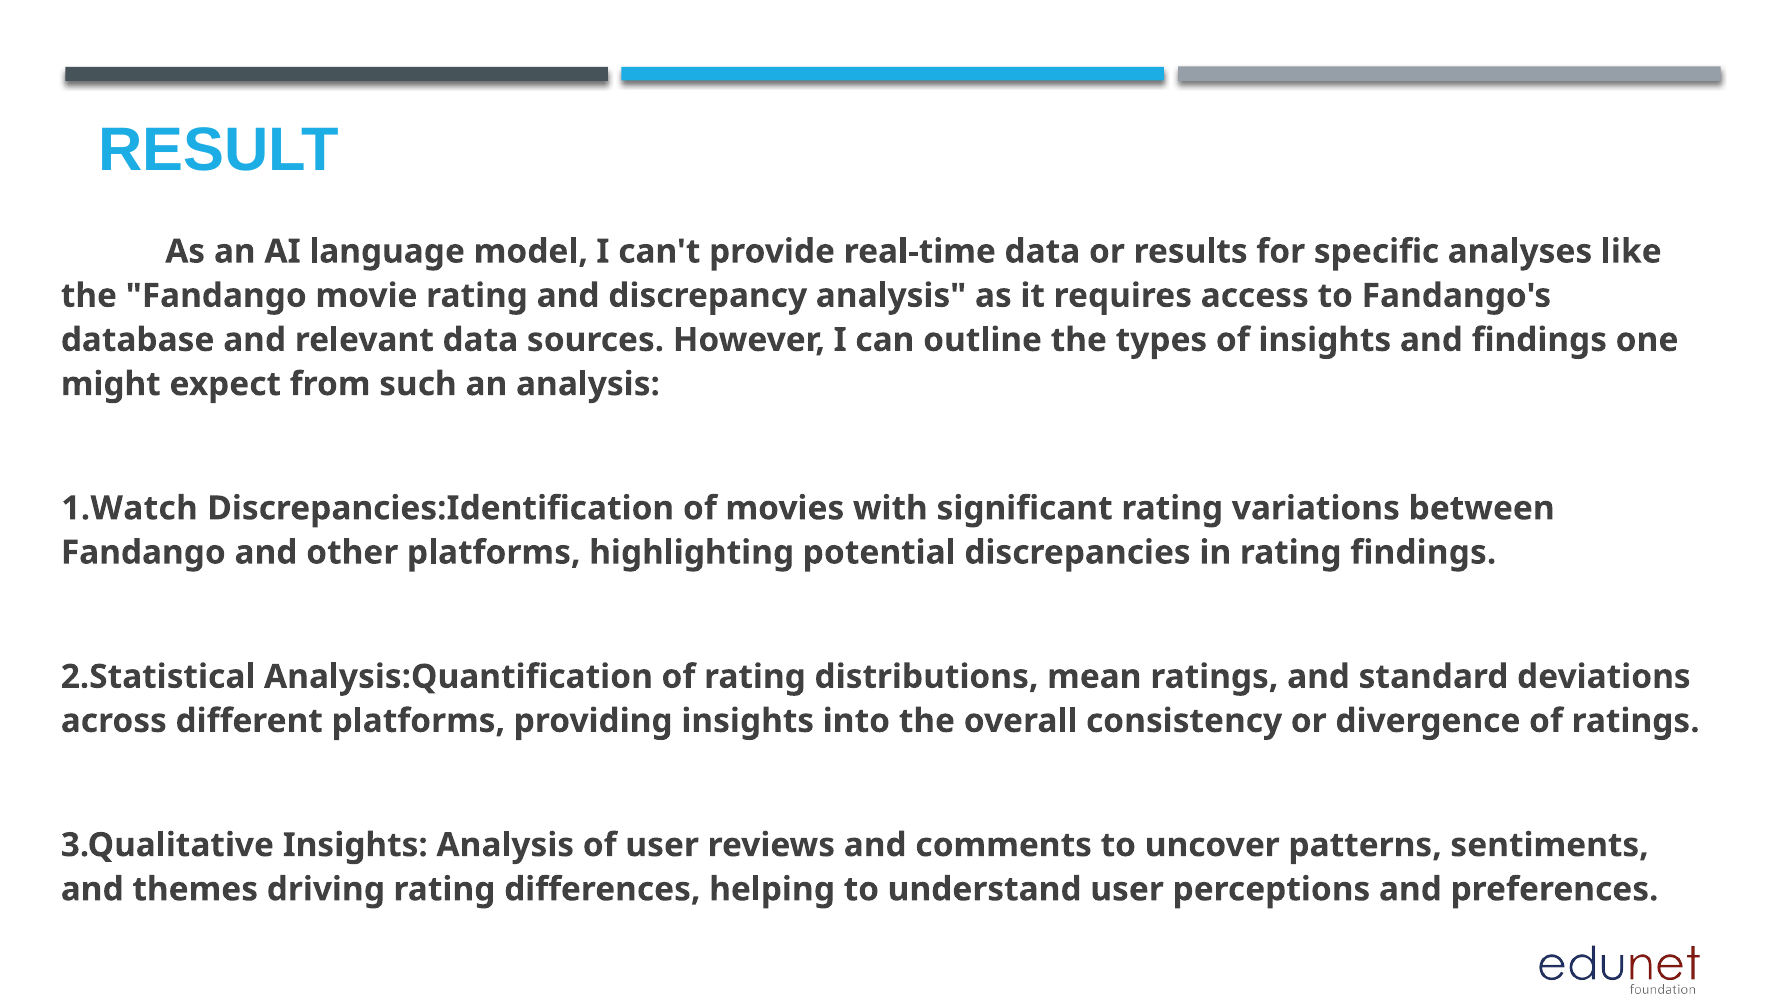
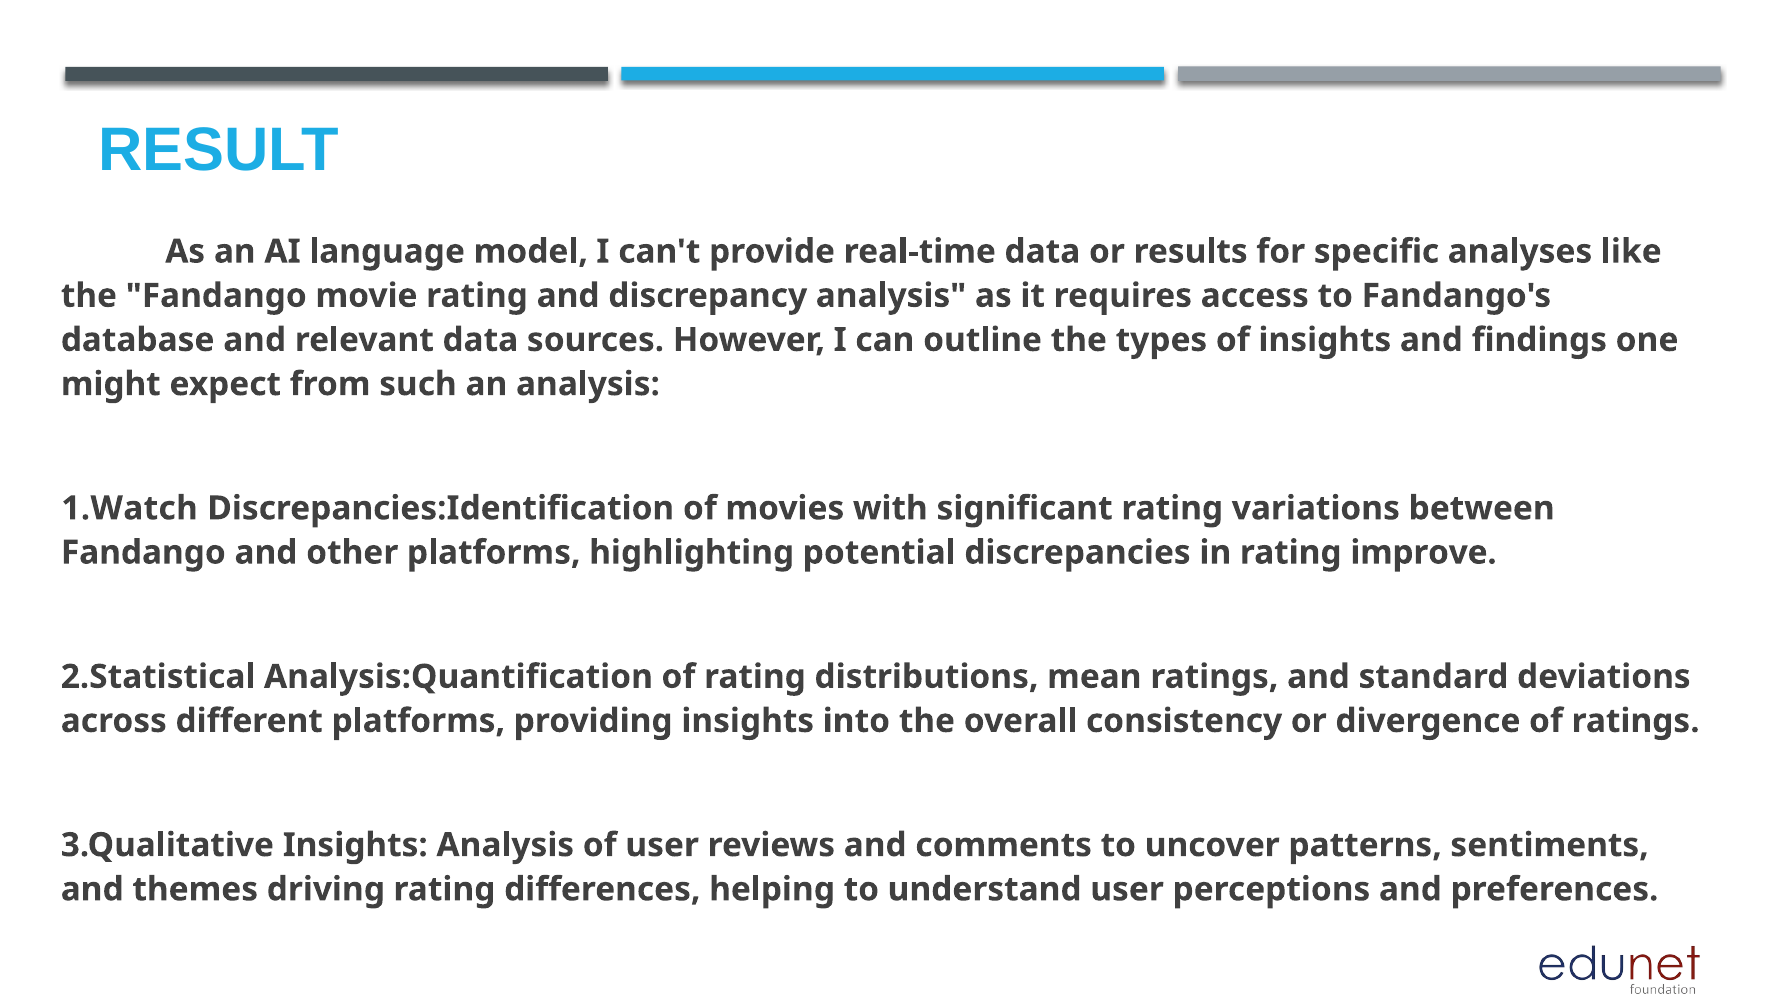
rating findings: findings -> improve
